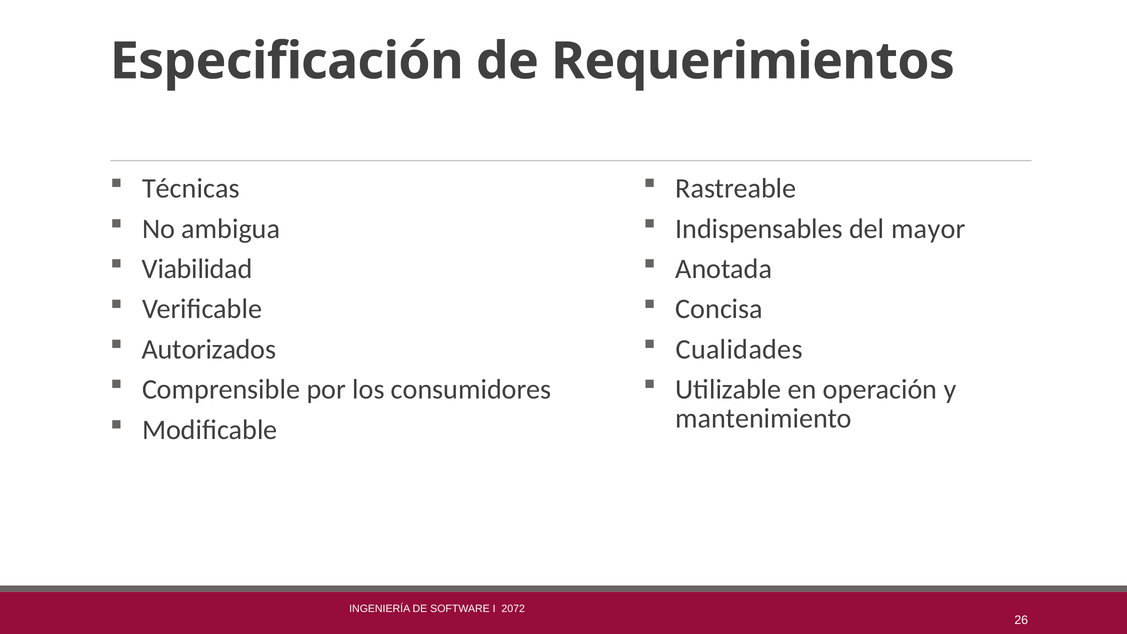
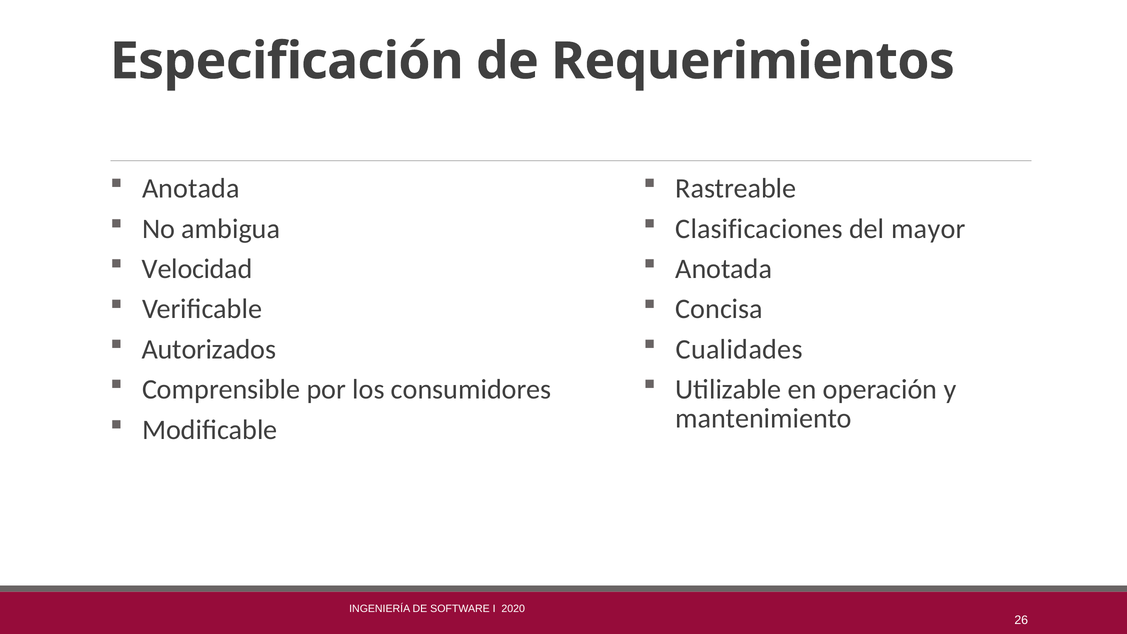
Técnicas at (191, 189): Técnicas -> Anotada
Indispensables: Indispensables -> Clasificaciones
Viabilidad: Viabilidad -> Velocidad
2072: 2072 -> 2020
